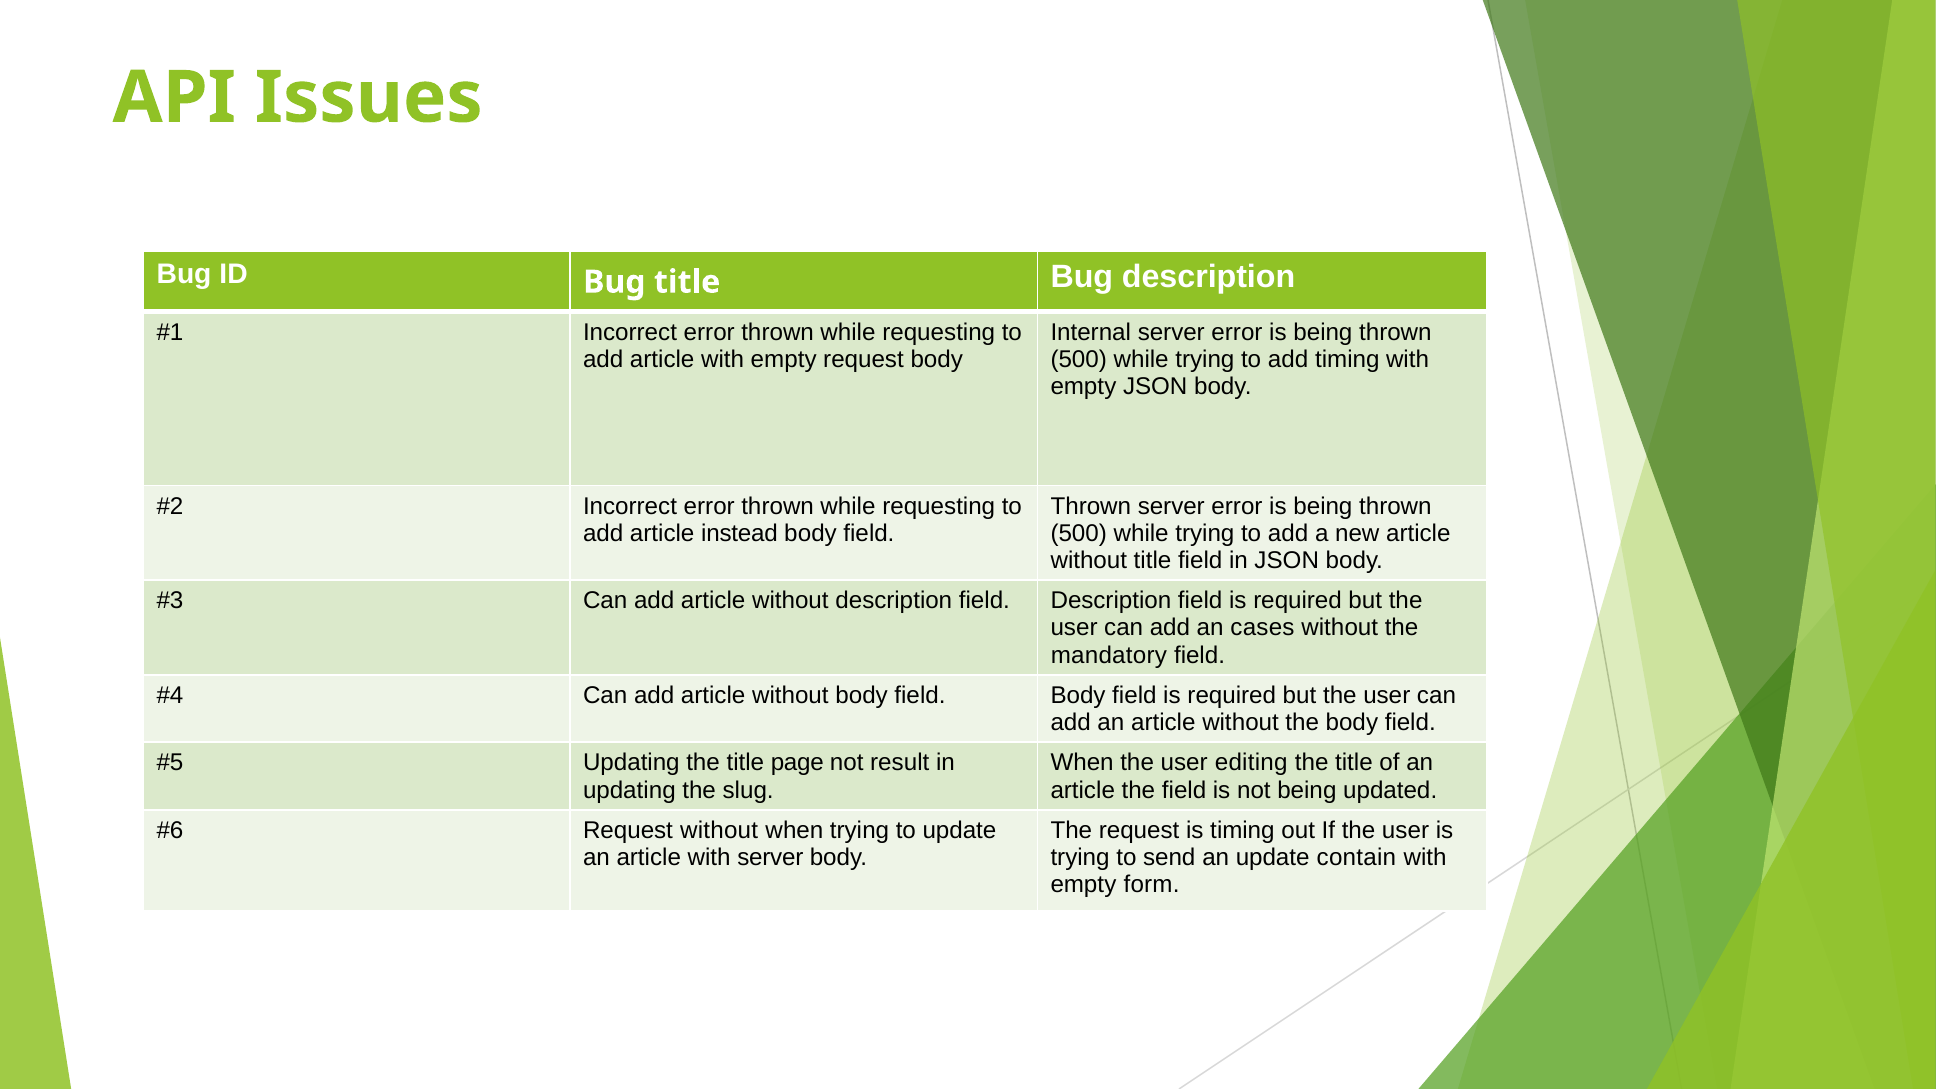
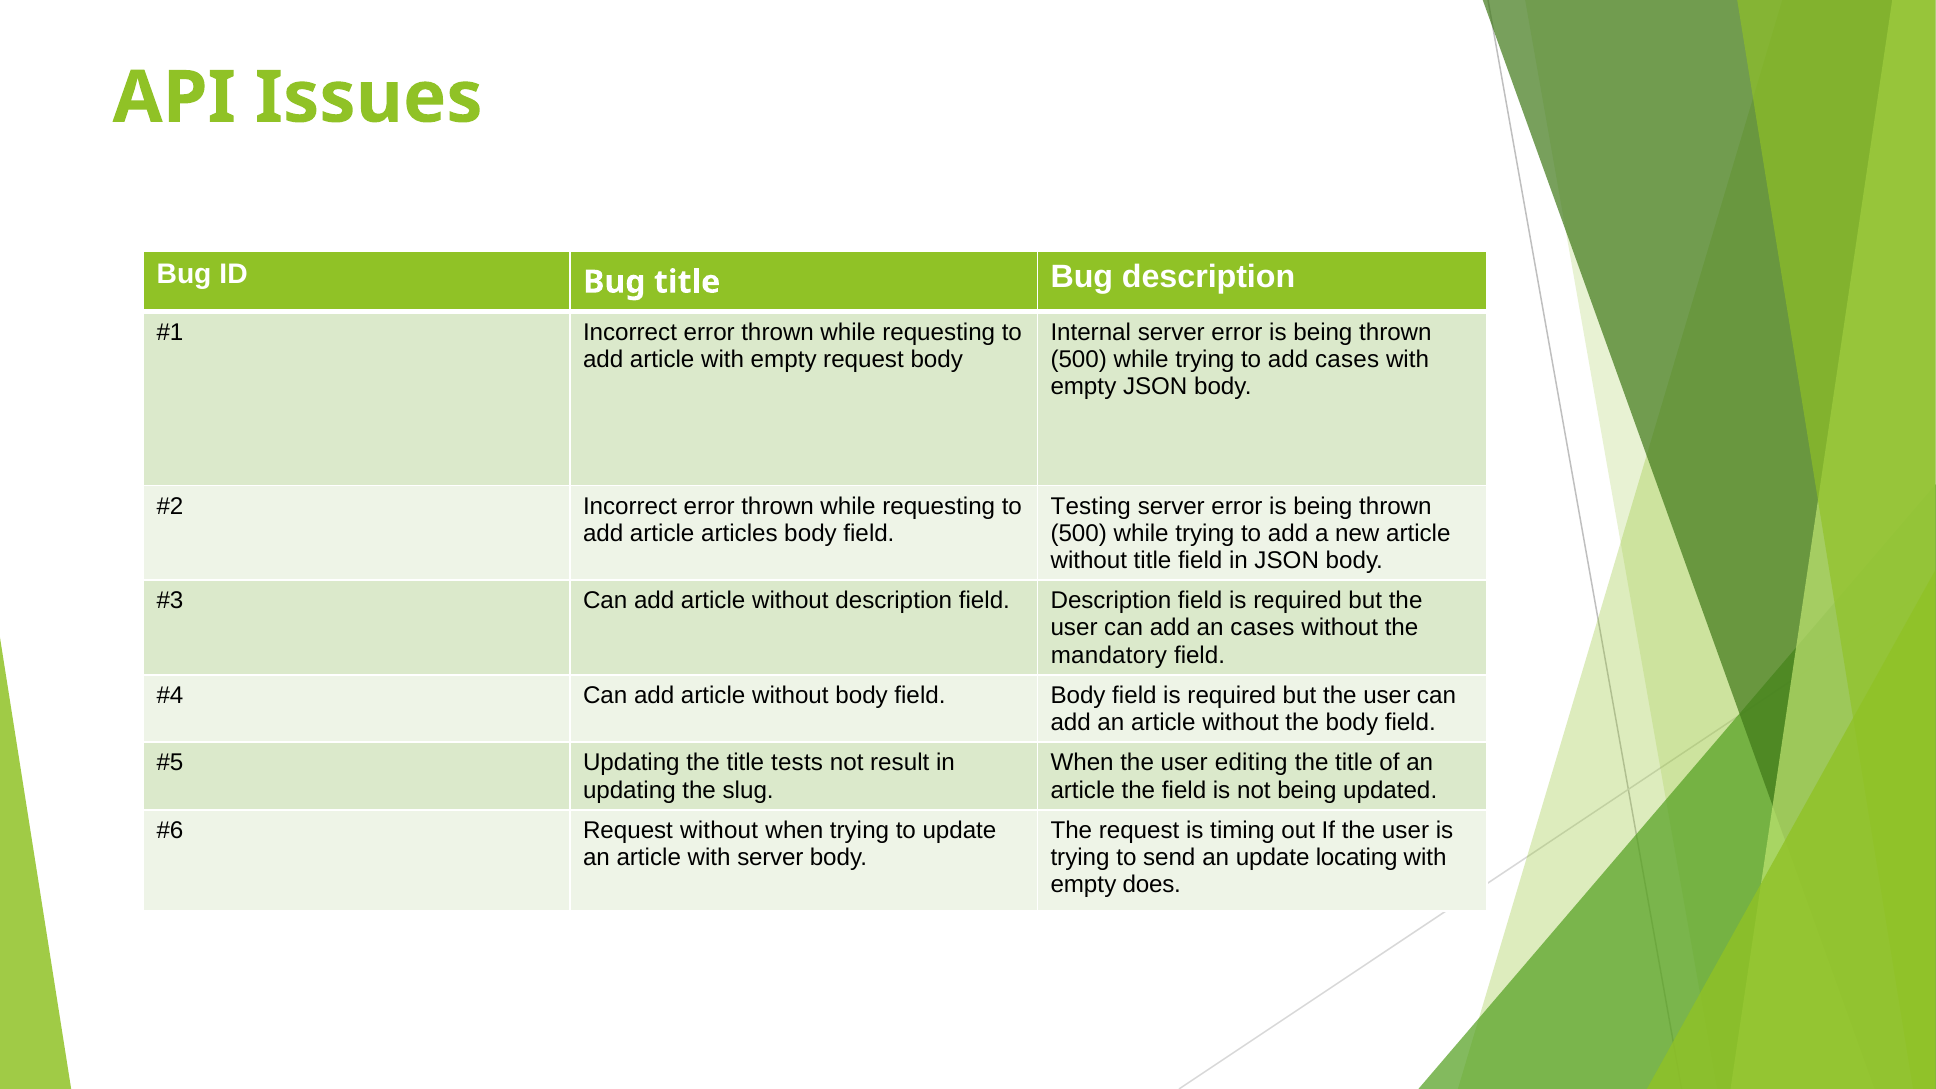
add timing: timing -> cases
Thrown at (1091, 506): Thrown -> Testing
instead: instead -> articles
page: page -> tests
contain: contain -> locating
form: form -> does
